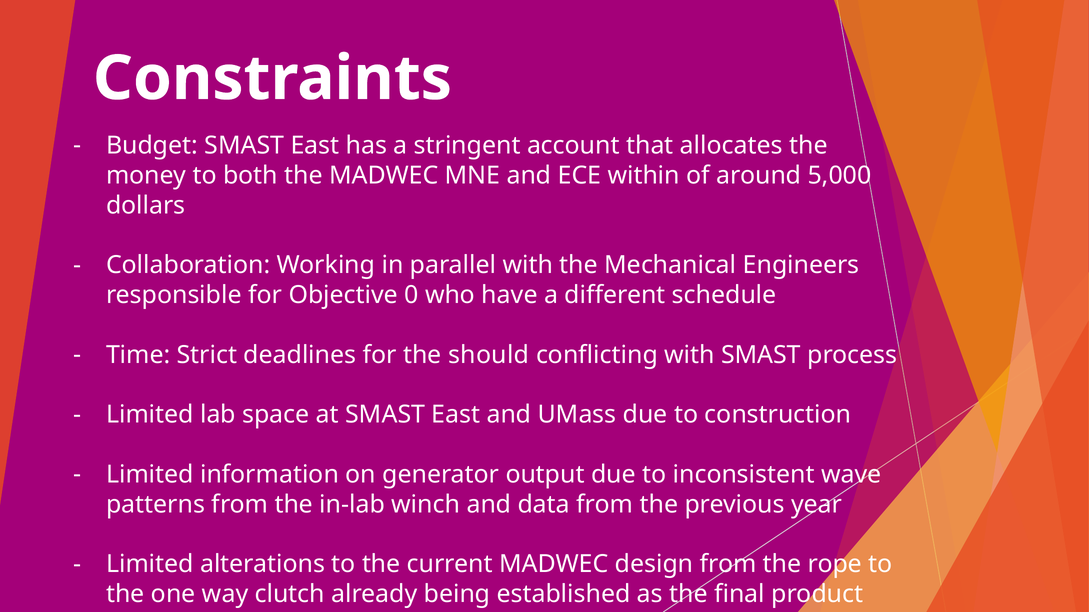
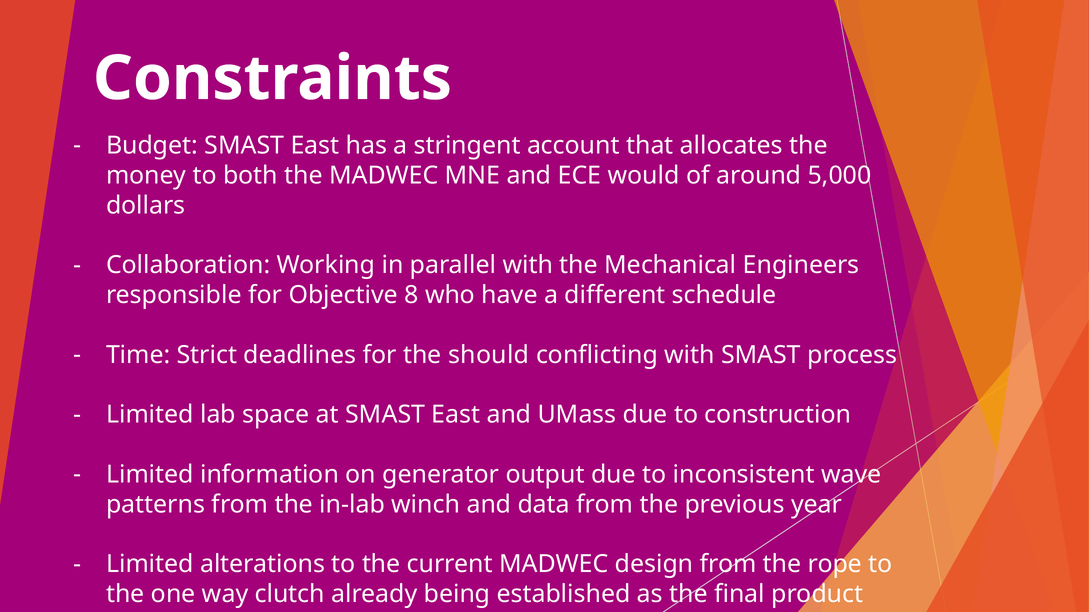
within: within -> would
0: 0 -> 8
